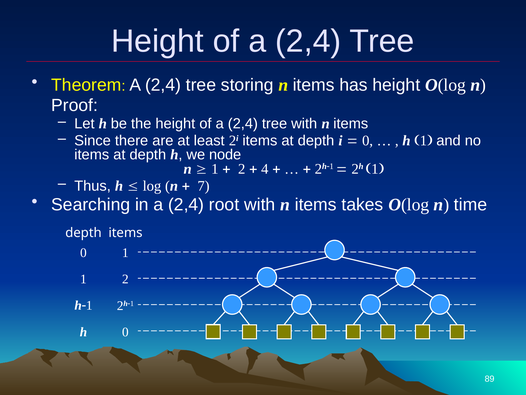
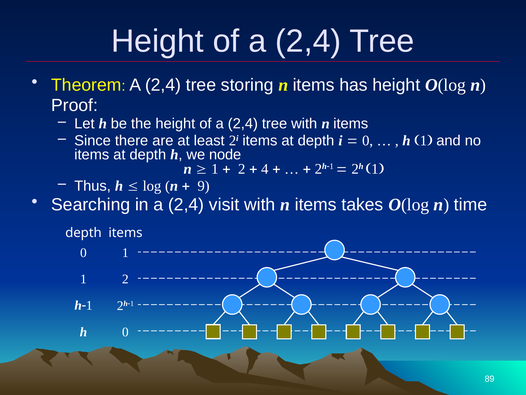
7: 7 -> 9
root: root -> visit
